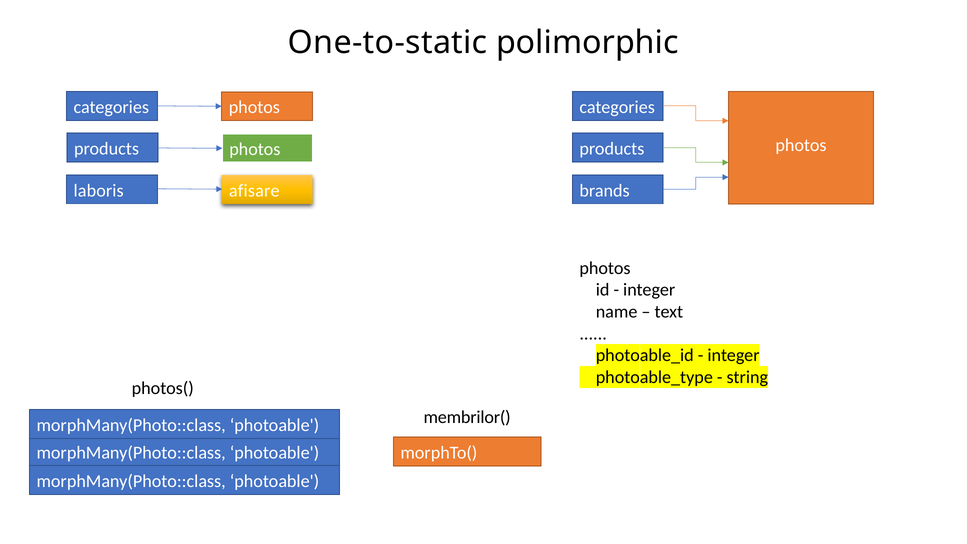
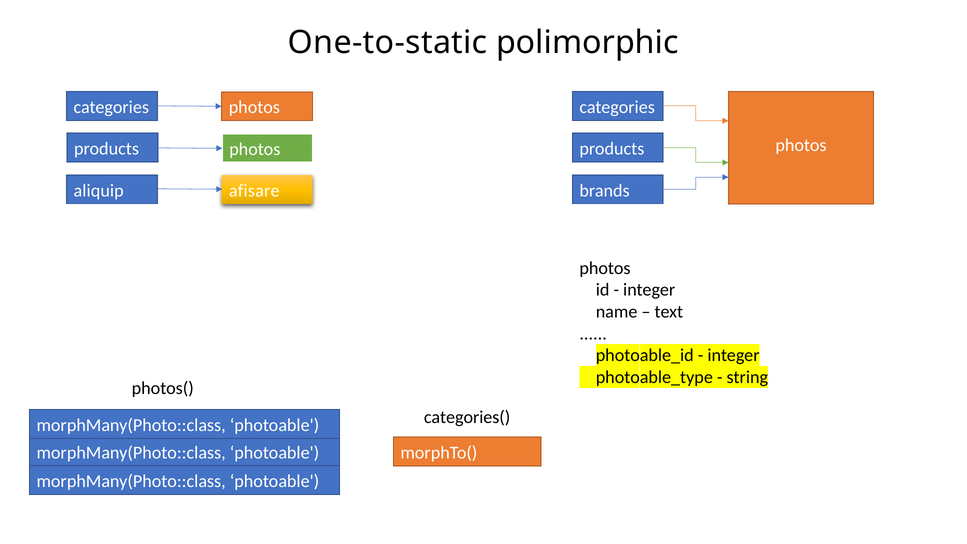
laboris: laboris -> aliquip
membrilor(: membrilor( -> categories(
